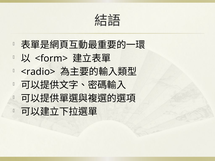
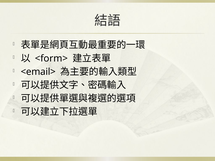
<radio>: <radio> -> <email>
